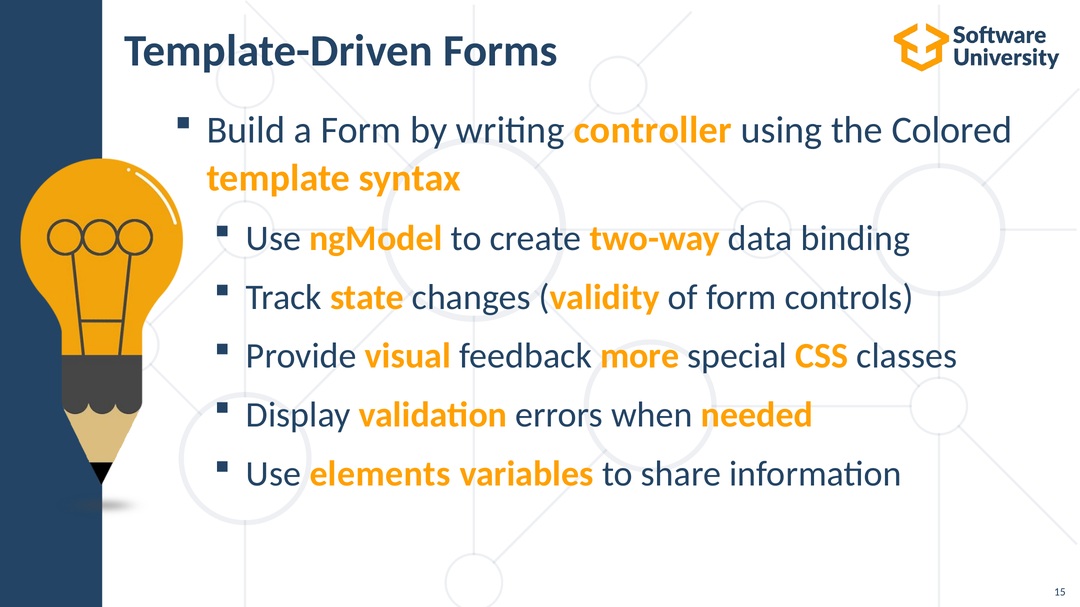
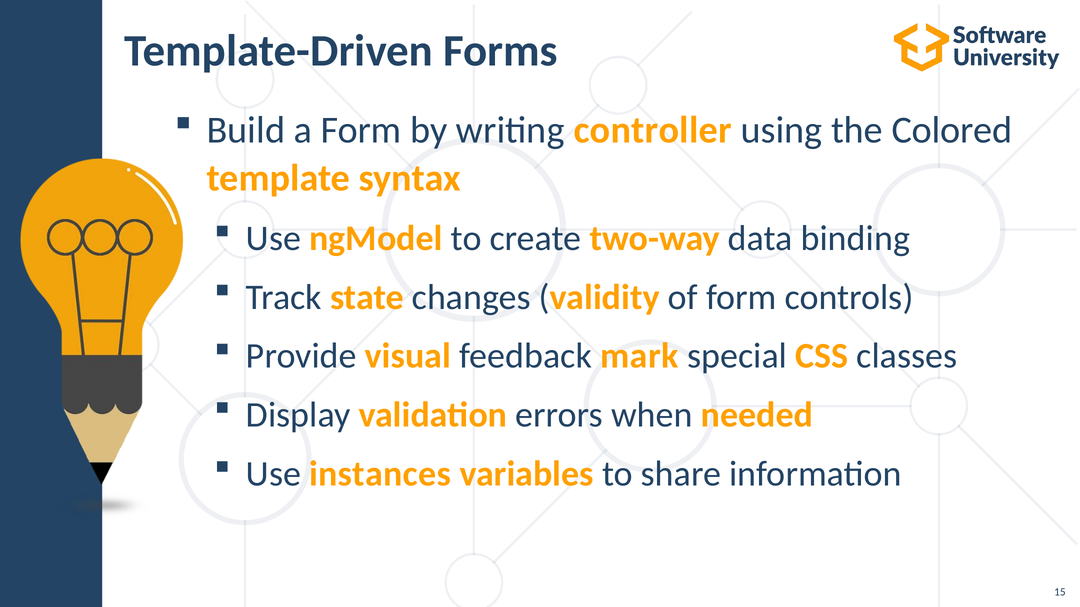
more: more -> mark
elements: elements -> instances
